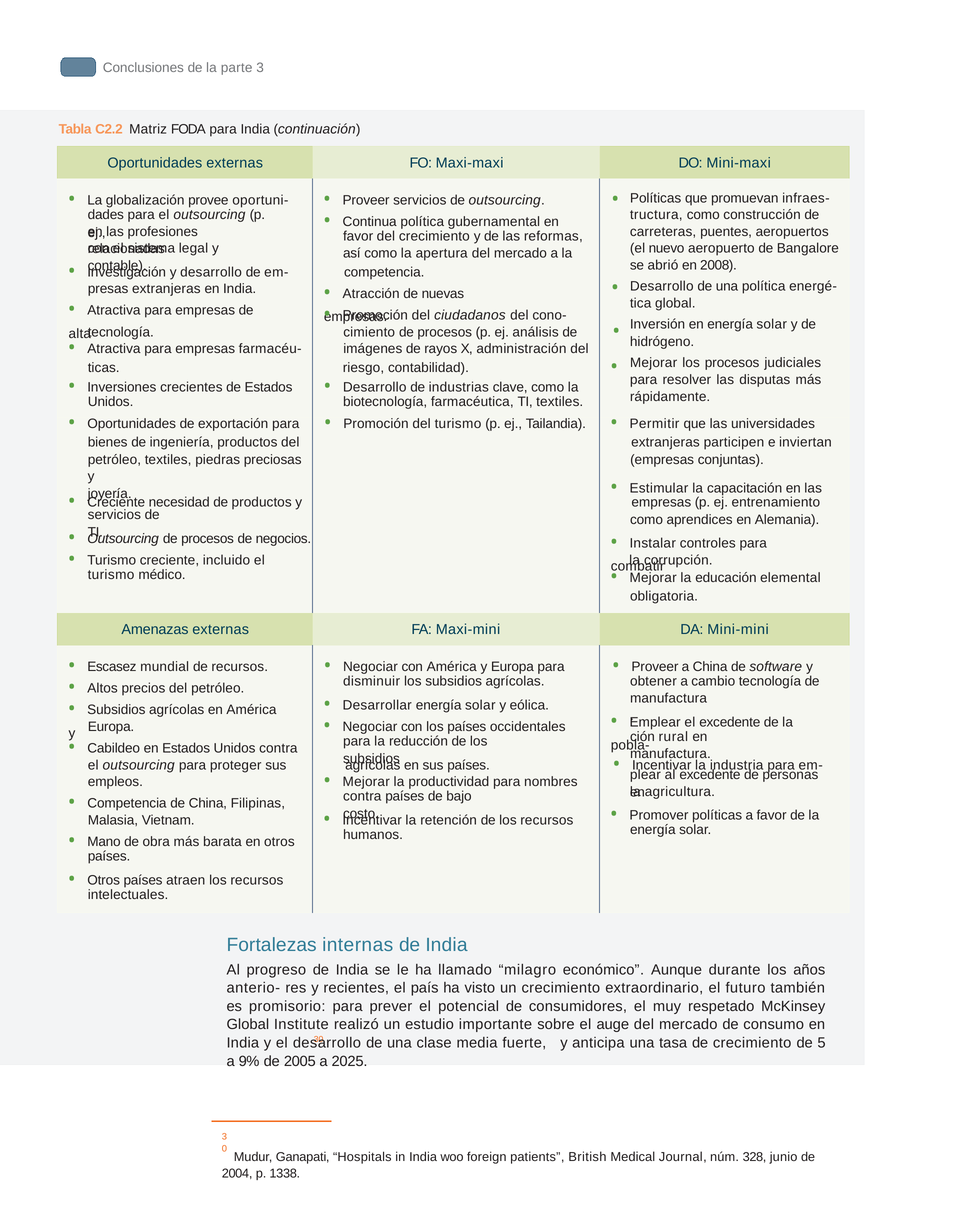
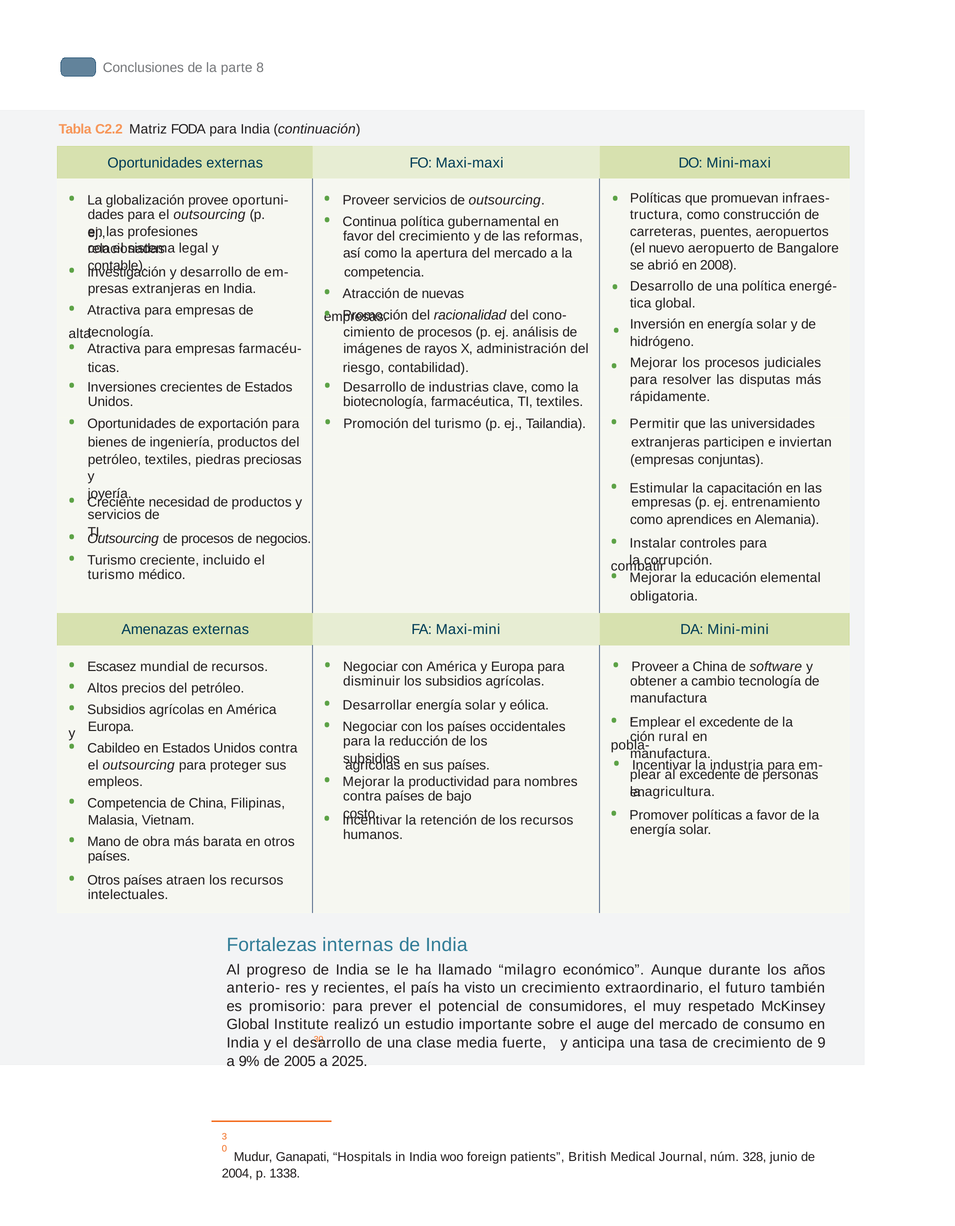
parte 3: 3 -> 8
ciudadanos: ciudadanos -> racionalidad
5: 5 -> 9
